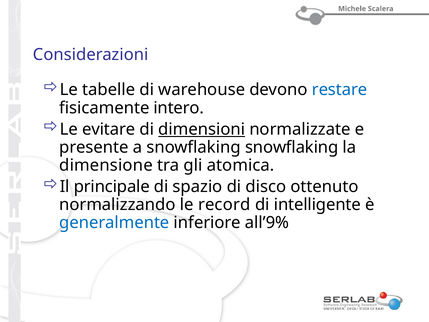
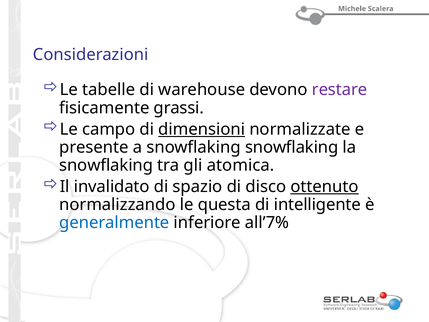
restare colour: blue -> purple
intero: intero -> grassi
evitare: evitare -> campo
dimensione at (106, 165): dimensione -> snowflaking
principale: principale -> invalidato
ottenuto underline: none -> present
record: record -> questa
all’9%: all’9% -> all’7%
